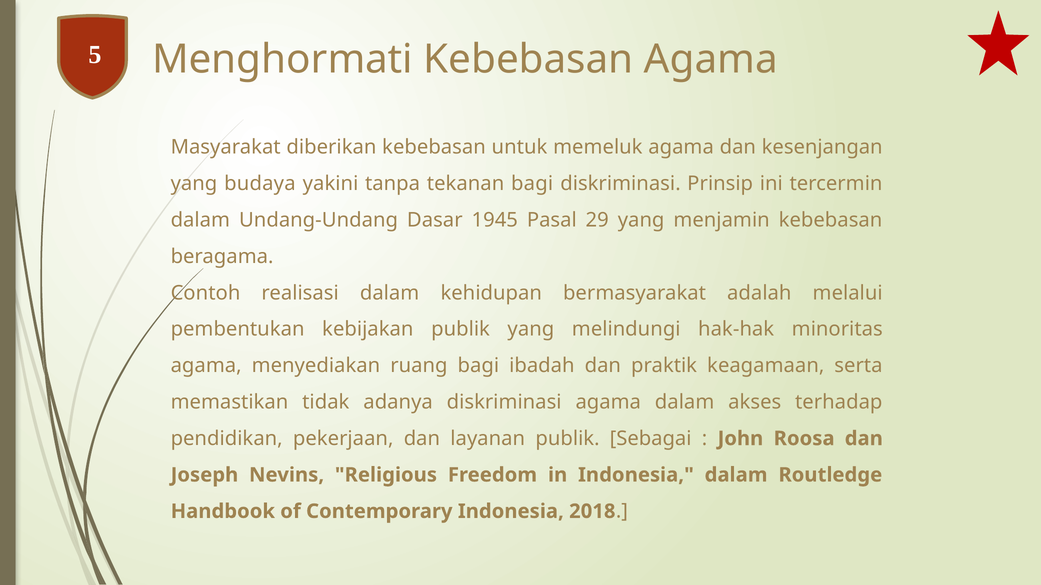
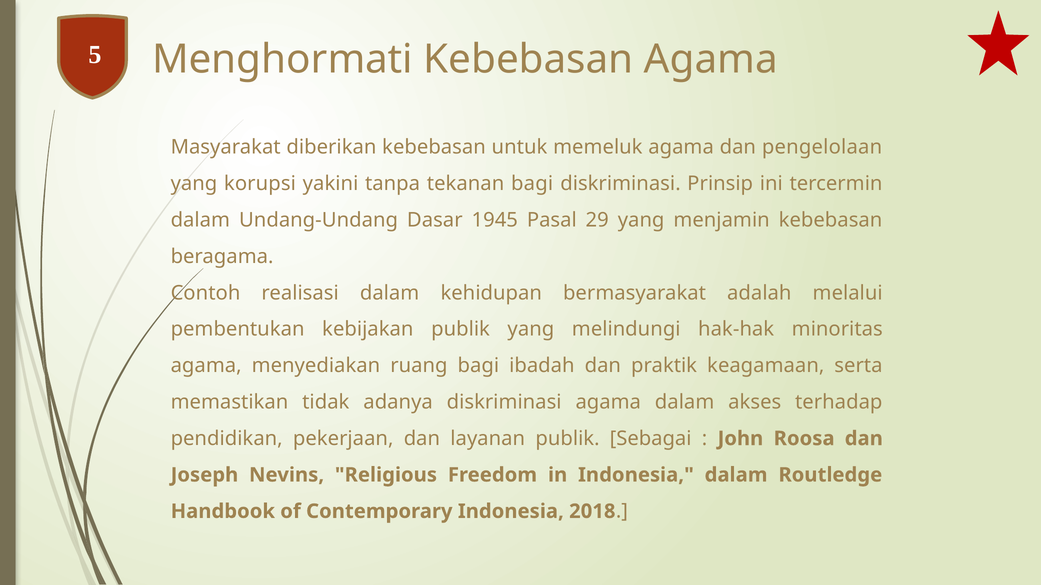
kesenjangan: kesenjangan -> pengelolaan
budaya: budaya -> korupsi
